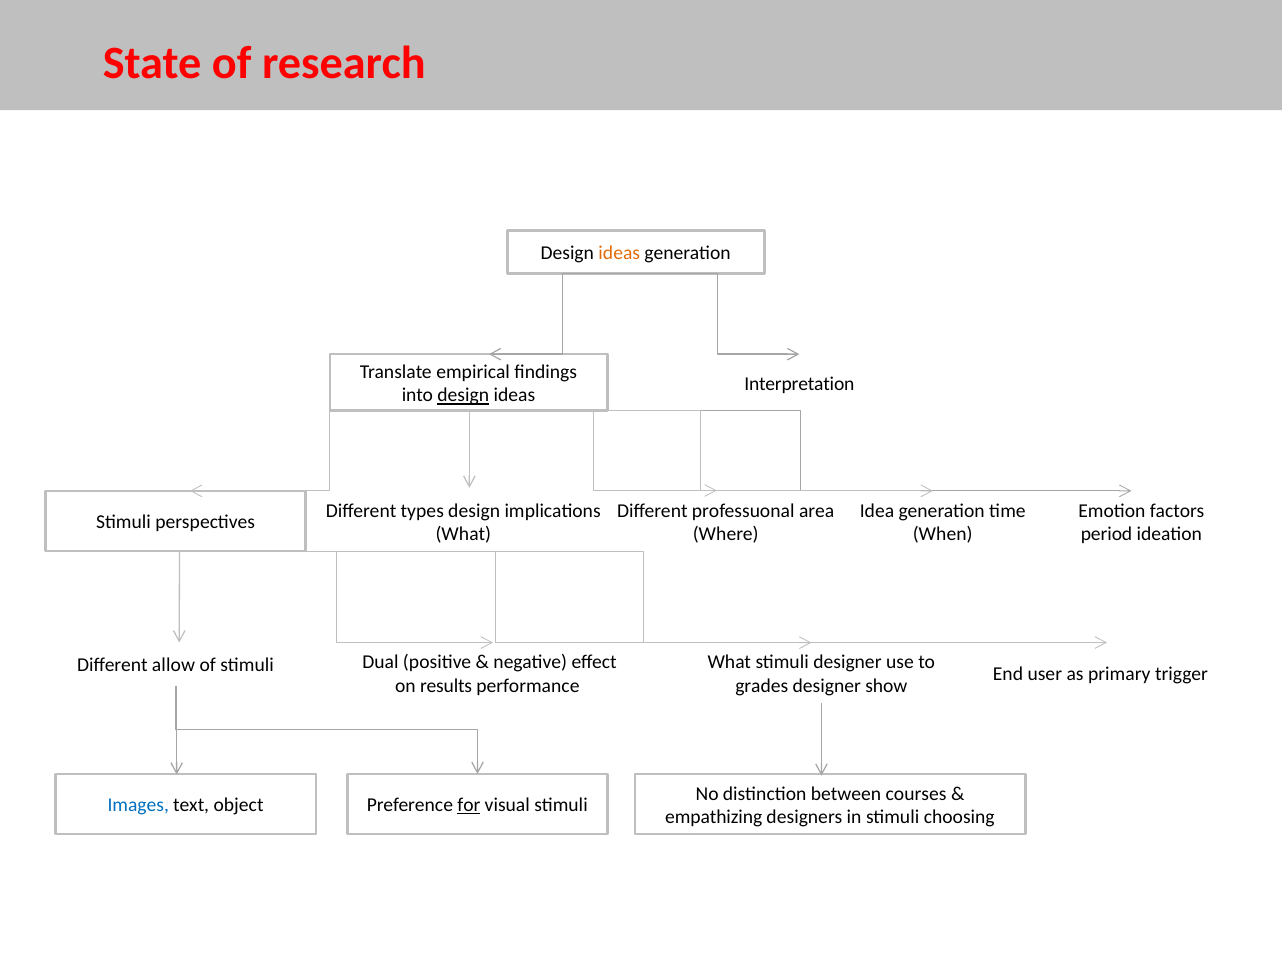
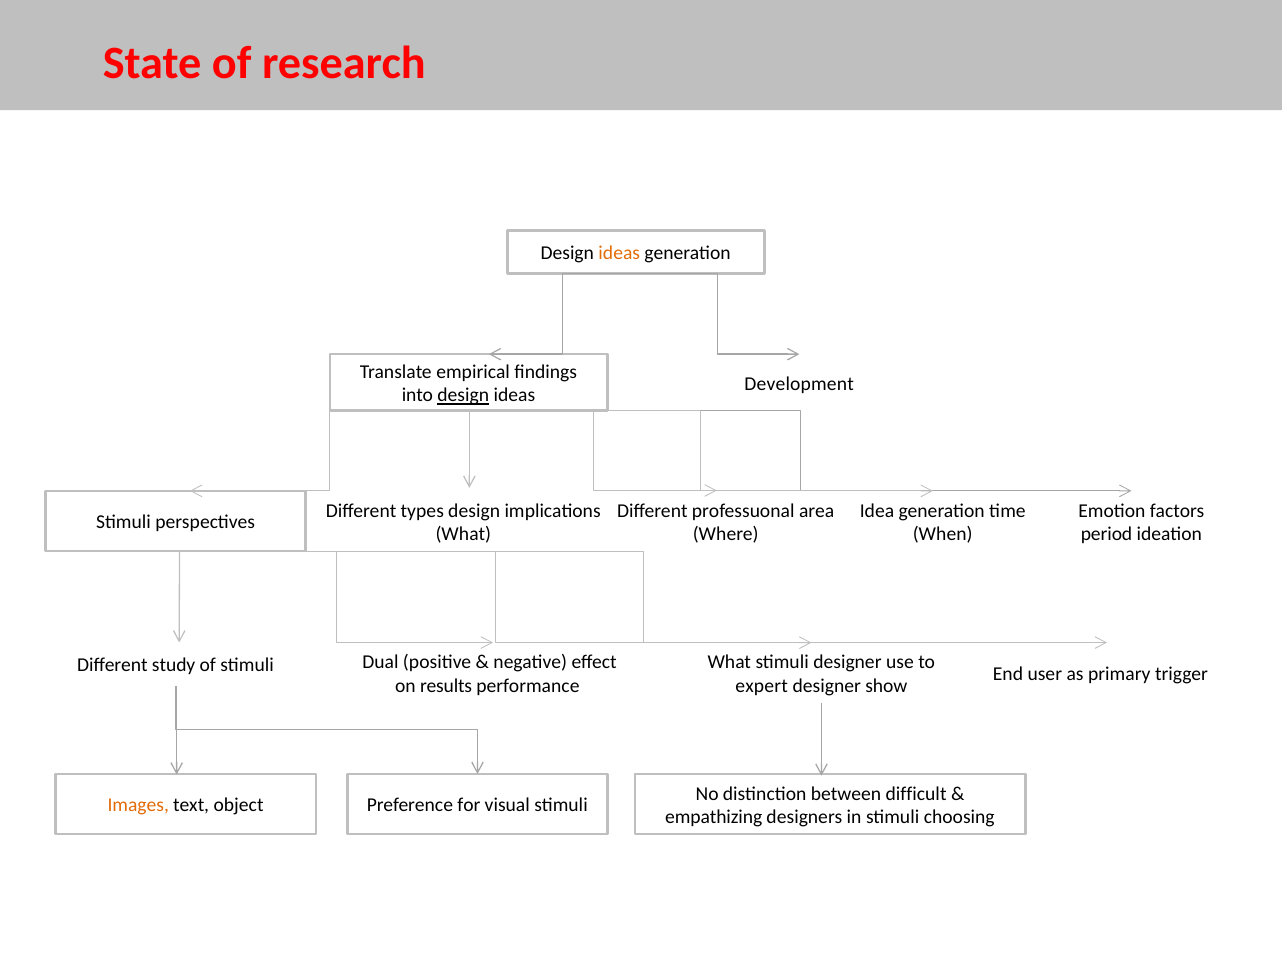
Interpretation: Interpretation -> Development
allow: allow -> study
grades: grades -> expert
courses: courses -> difficult
Images colour: blue -> orange
for underline: present -> none
